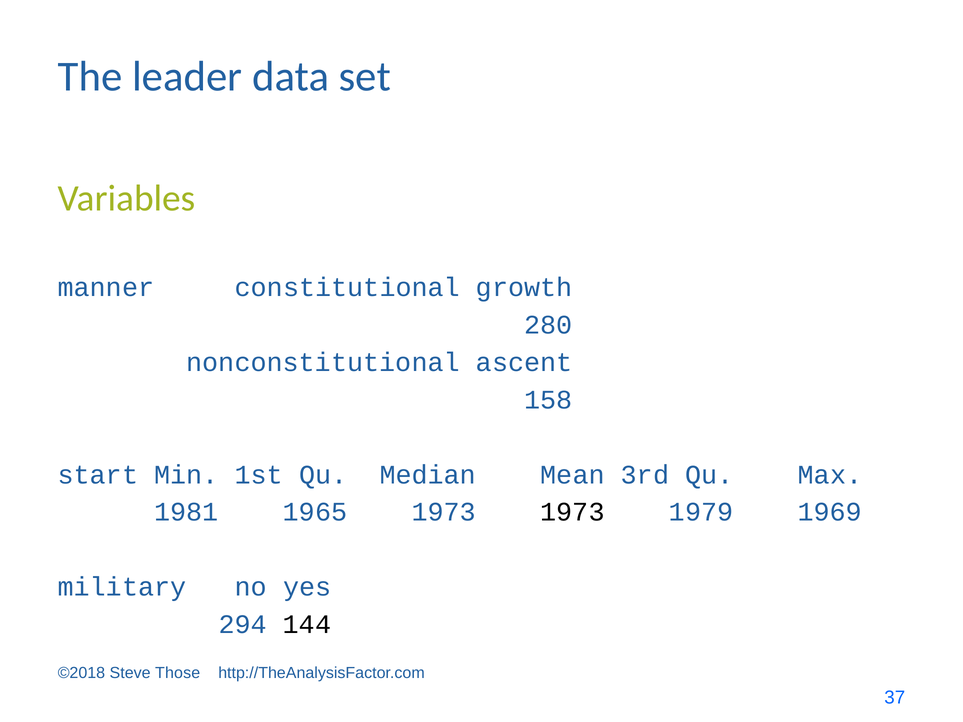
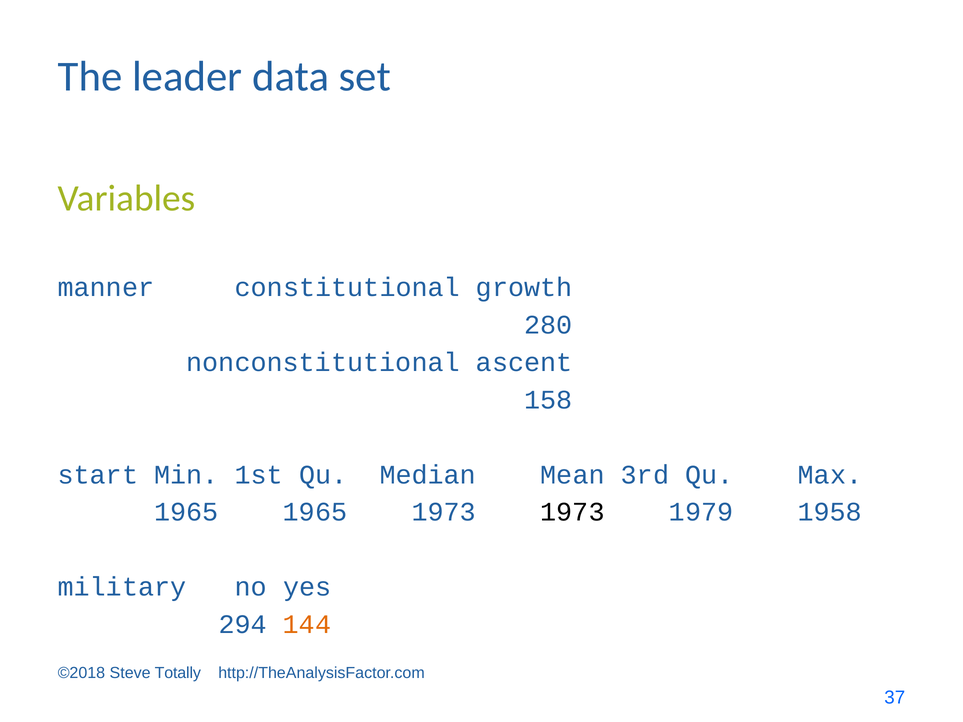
1981 at (186, 512): 1981 -> 1965
1969: 1969 -> 1958
144 colour: black -> orange
Those: Those -> Totally
